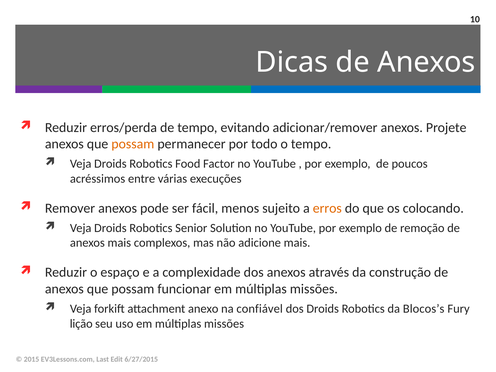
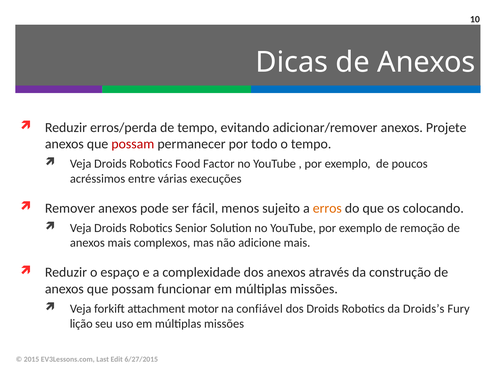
possam at (133, 144) colour: orange -> red
anexo: anexo -> motor
Blocos’s: Blocos’s -> Droids’s
